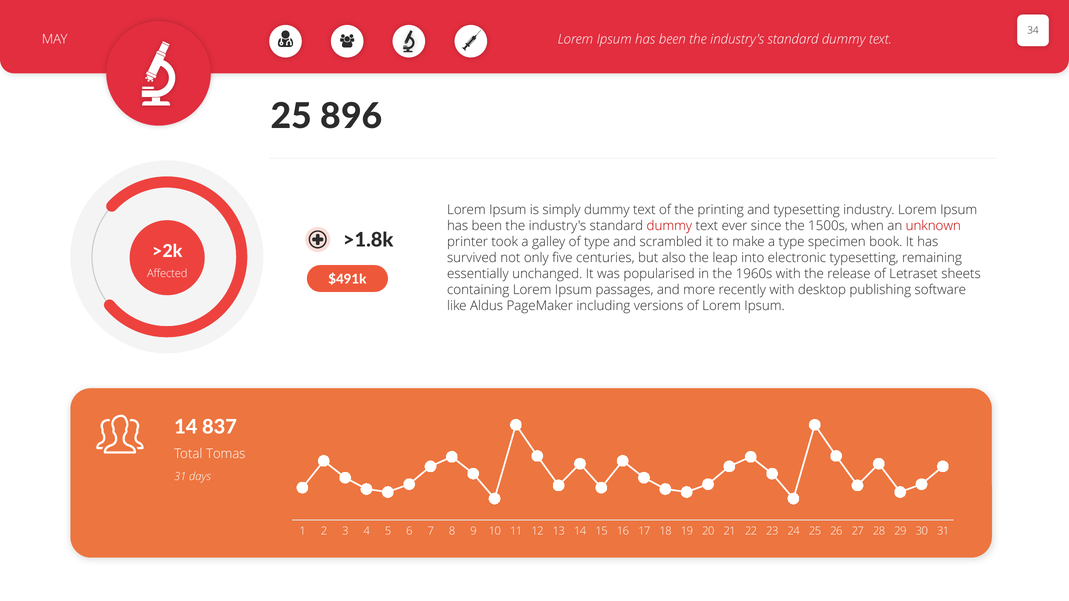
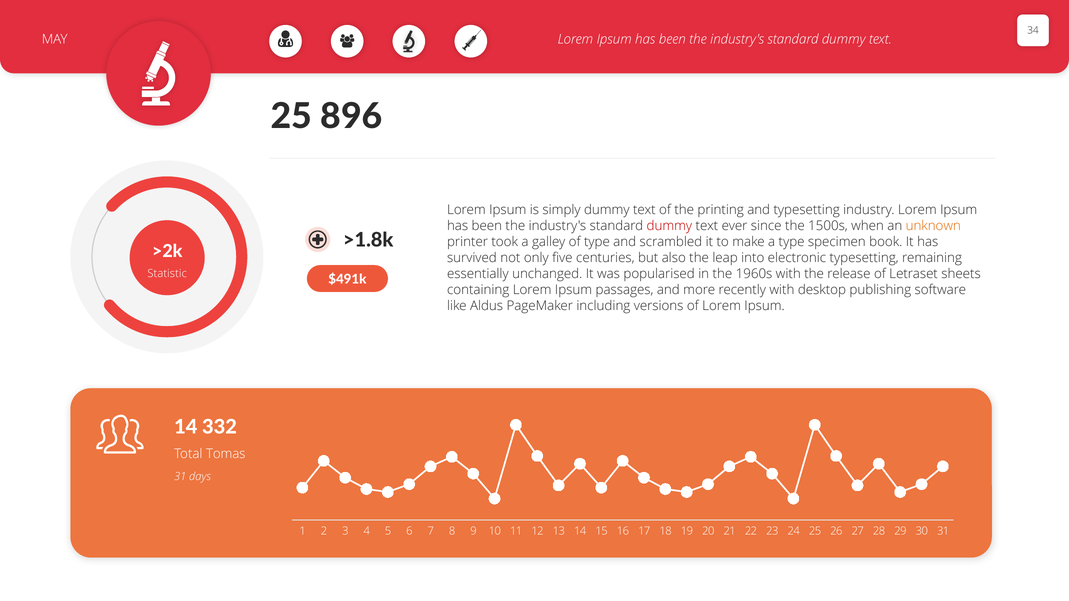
unknown colour: red -> orange
Affected: Affected -> Statistic
837: 837 -> 332
